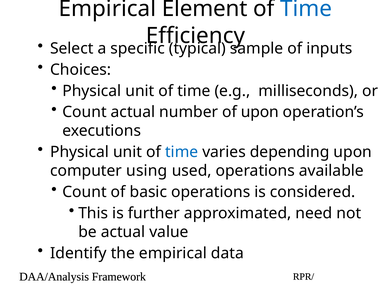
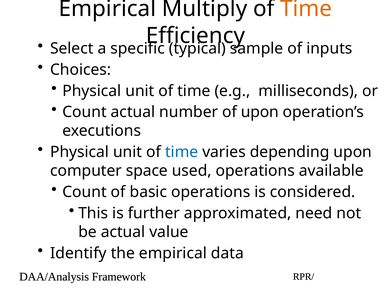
Element: Element -> Multiply
Time at (306, 9) colour: blue -> orange
using: using -> space
